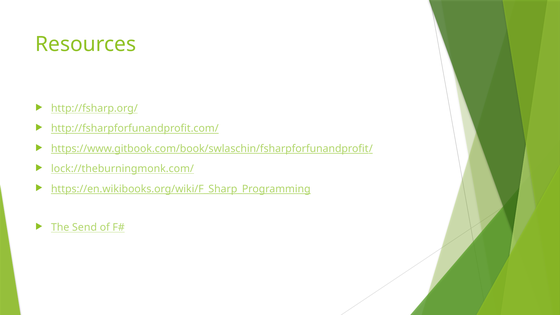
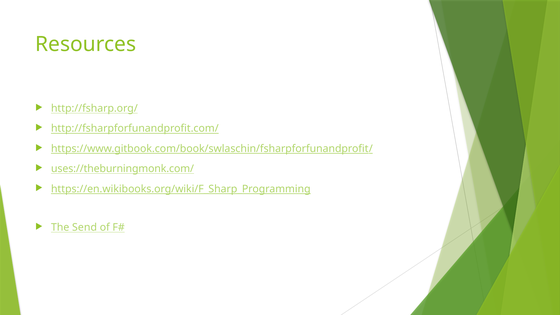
lock://theburningmonk.com/: lock://theburningmonk.com/ -> uses://theburningmonk.com/
